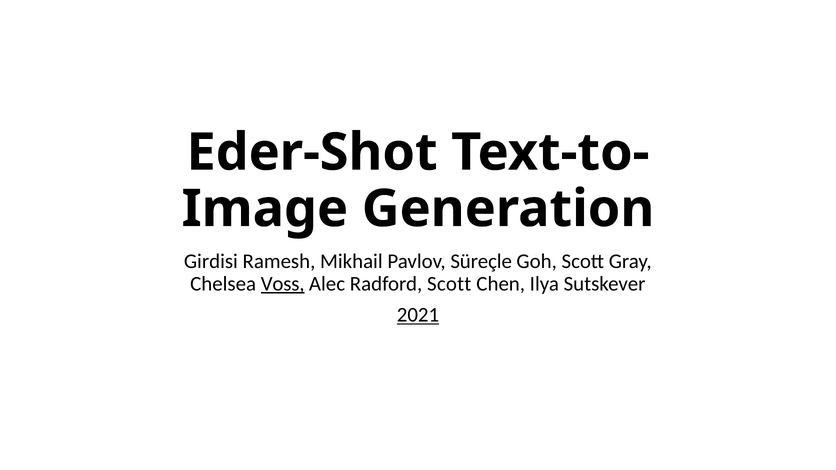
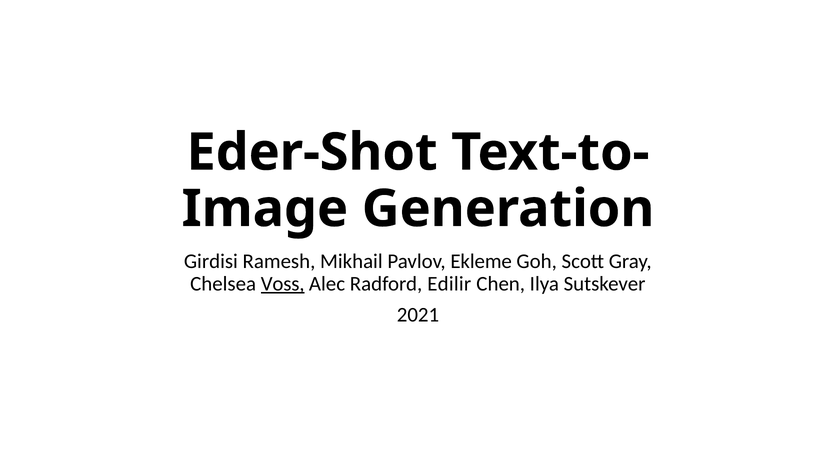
Süreçle: Süreçle -> Ekleme
Radford Scott: Scott -> Edilir
2021 underline: present -> none
